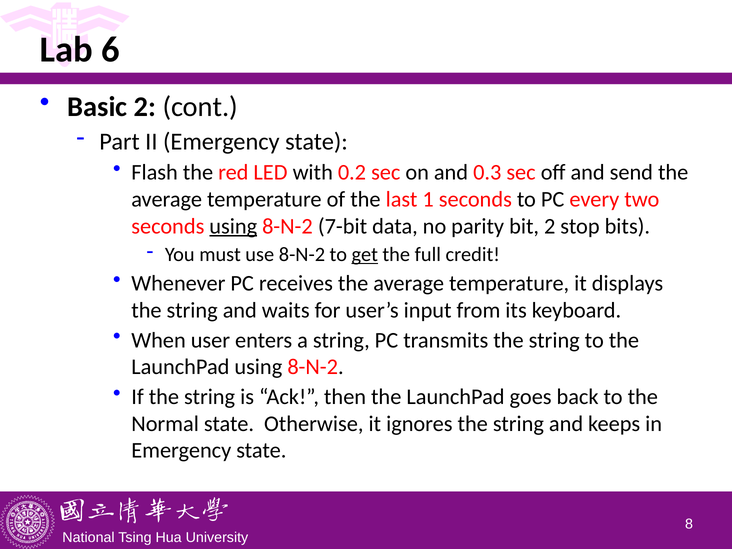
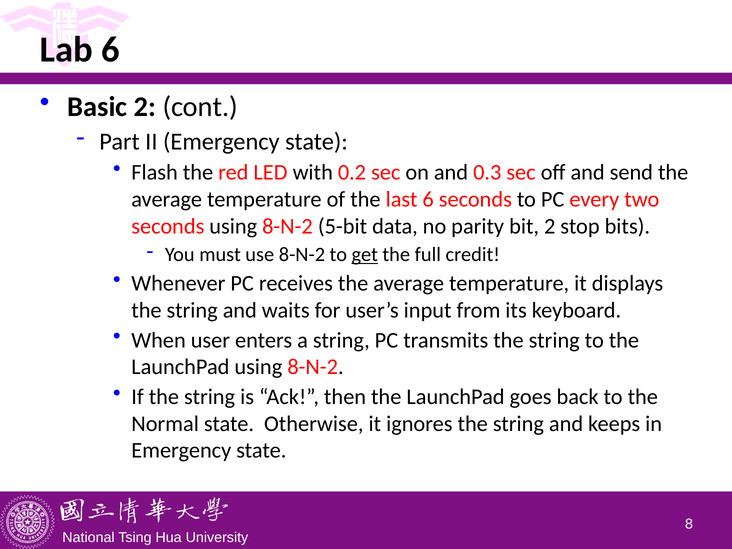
last 1: 1 -> 6
using at (233, 226) underline: present -> none
7-bit: 7-bit -> 5-bit
